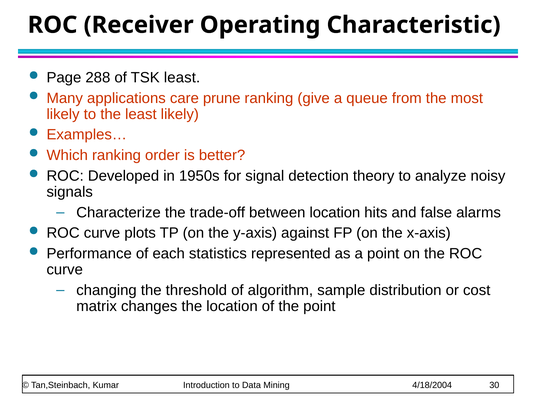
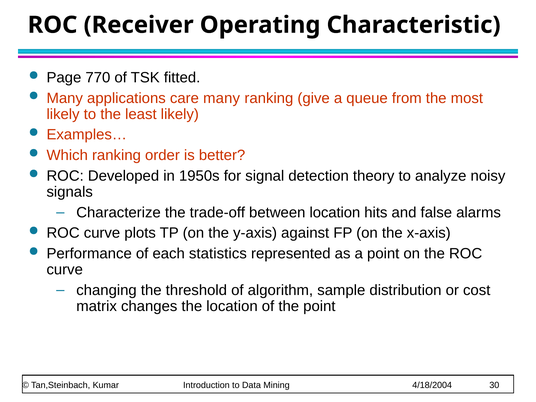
288: 288 -> 770
TSK least: least -> fitted
care prune: prune -> many
